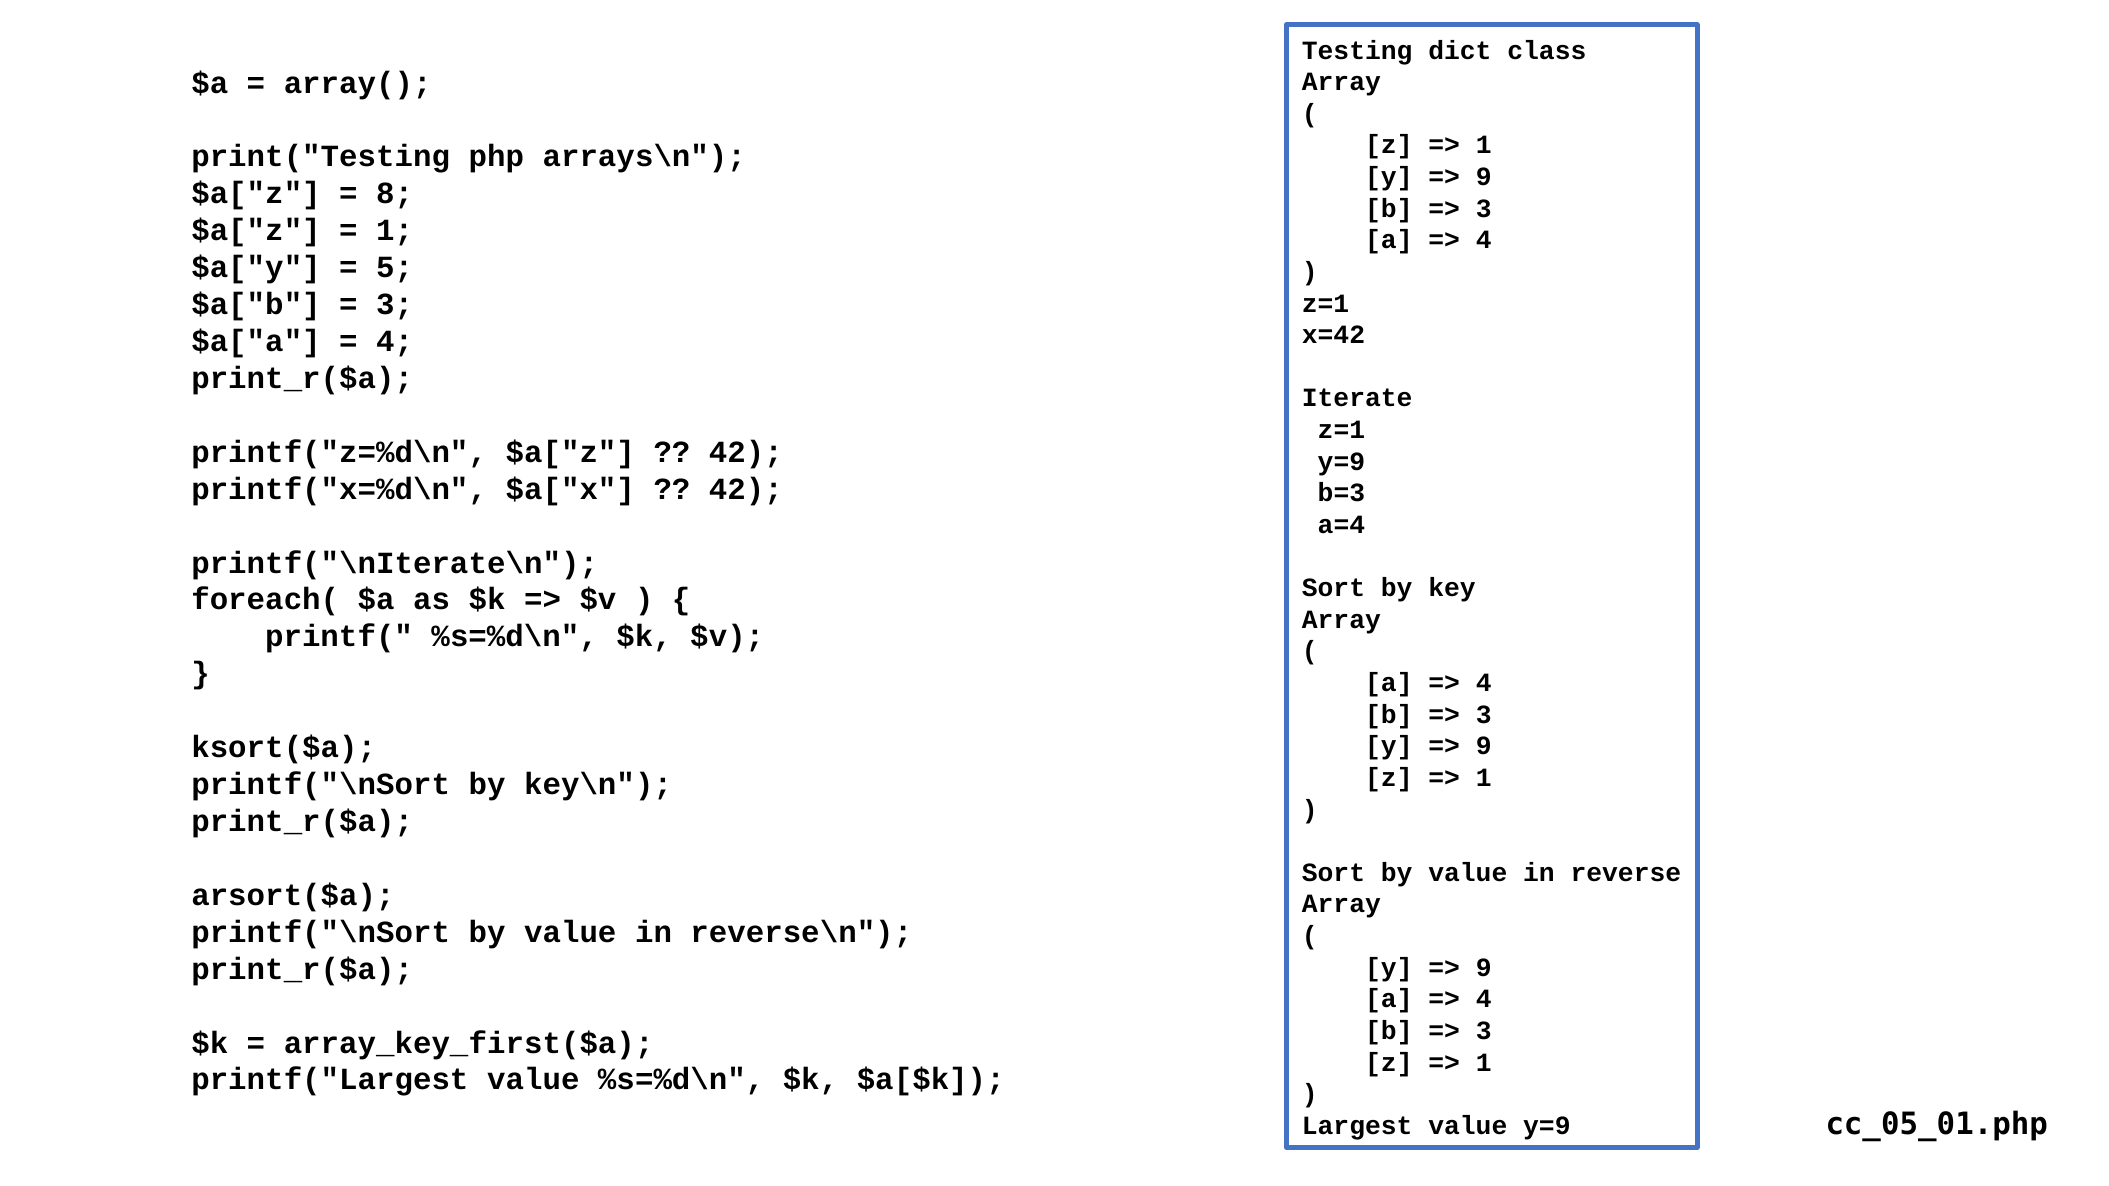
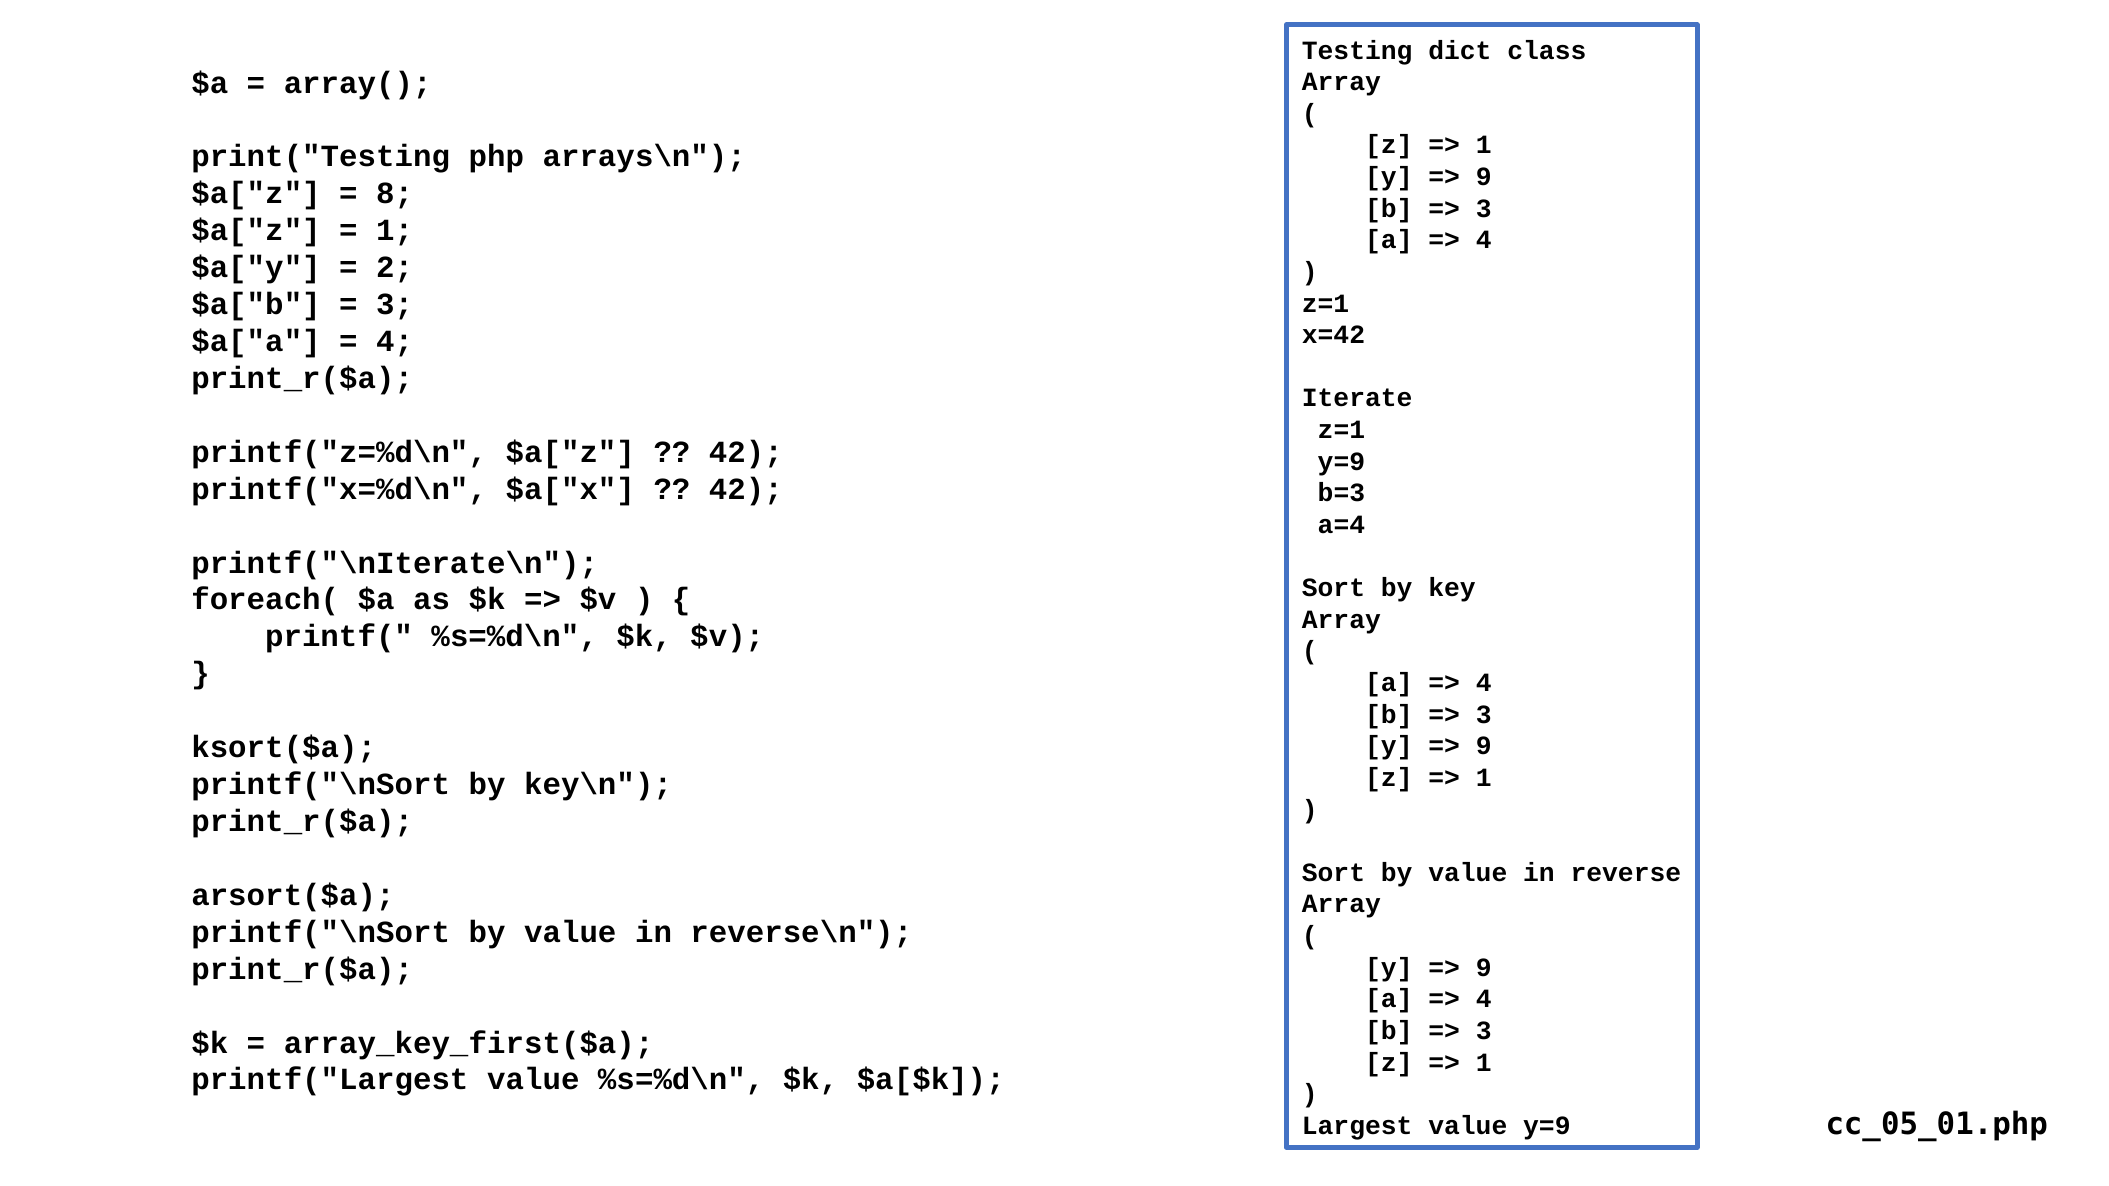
5: 5 -> 2
